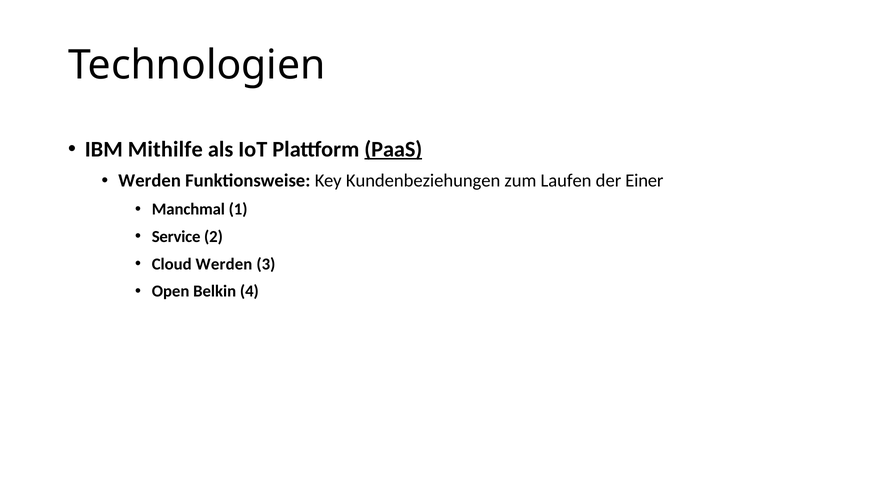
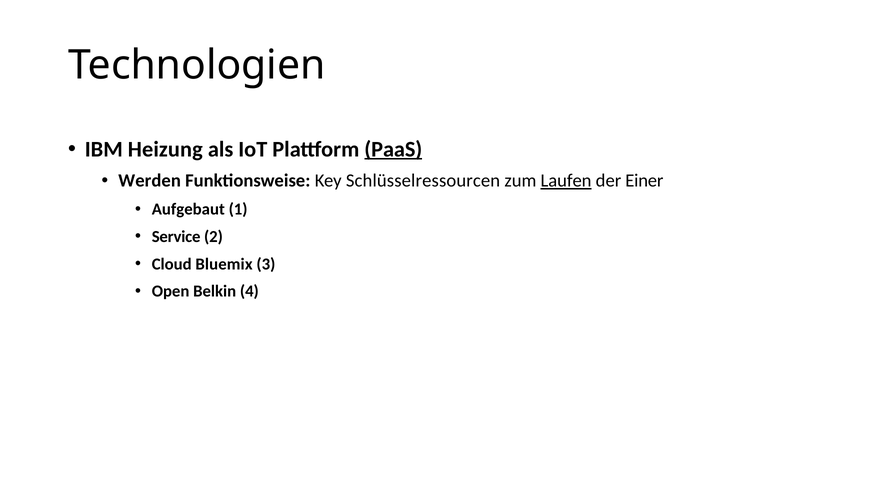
Mithilfe: Mithilfe -> Heizung
Kundenbeziehungen: Kundenbeziehungen -> Schlüsselressourcen
Laufen underline: none -> present
Manchmal: Manchmal -> Aufgebaut
Cloud Werden: Werden -> Bluemix
